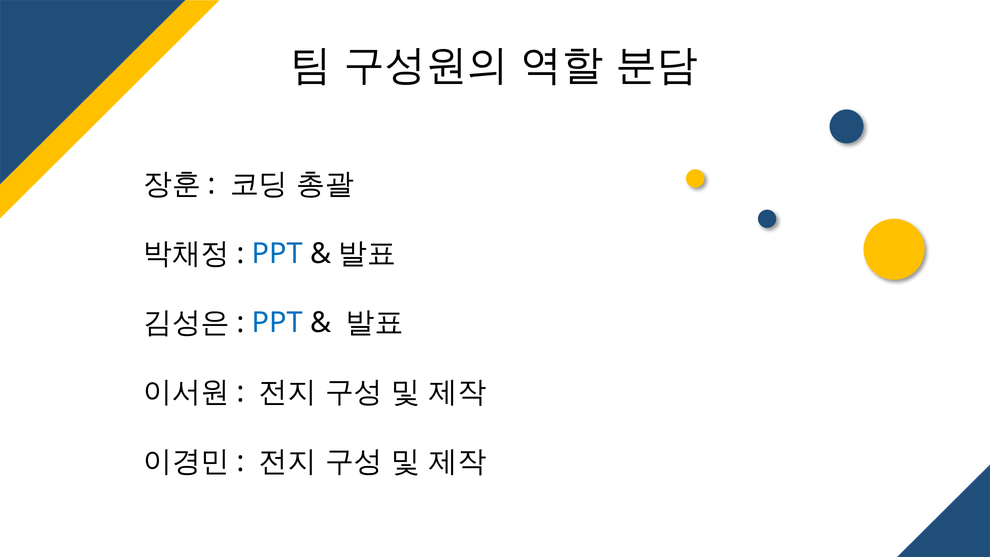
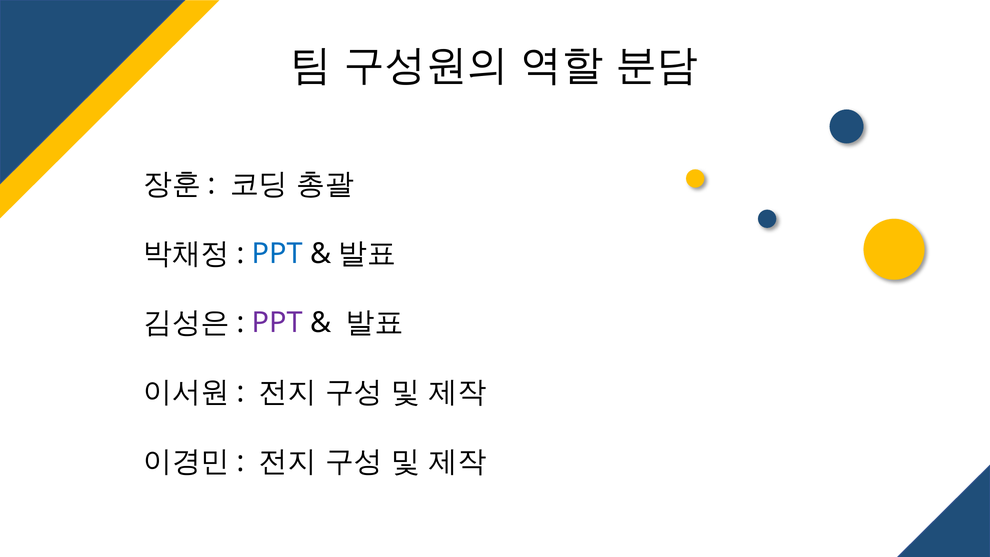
PPT at (277, 323) colour: blue -> purple
